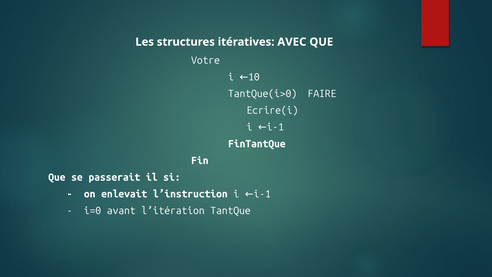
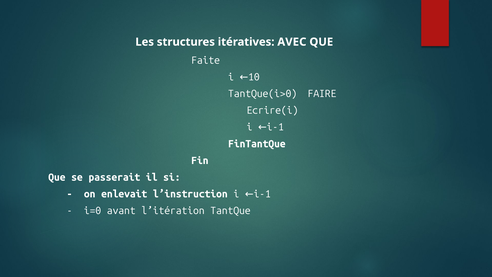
Votre: Votre -> Faite
